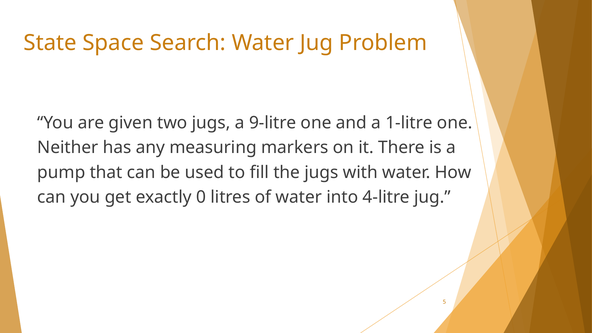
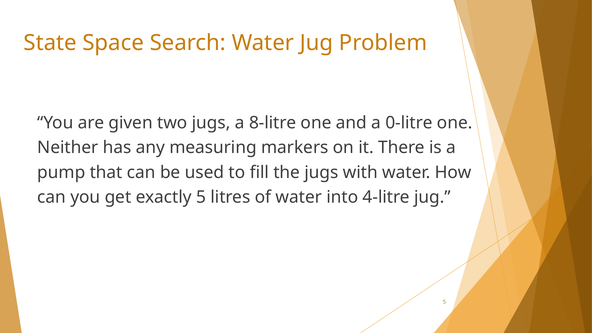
9-litre: 9-litre -> 8-litre
1-litre: 1-litre -> 0-litre
exactly 0: 0 -> 5
